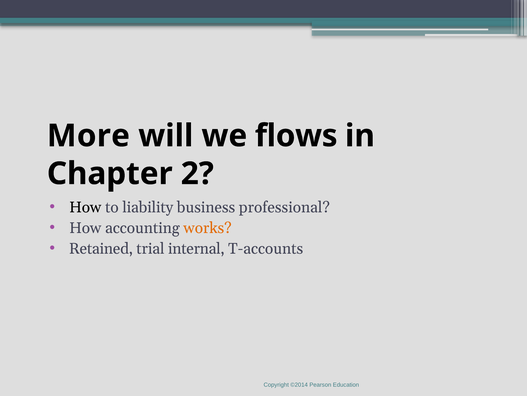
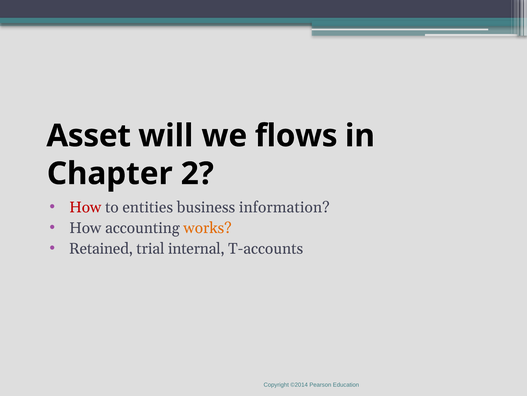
More: More -> Asset
How at (85, 207) colour: black -> red
liability: liability -> entities
professional: professional -> information
